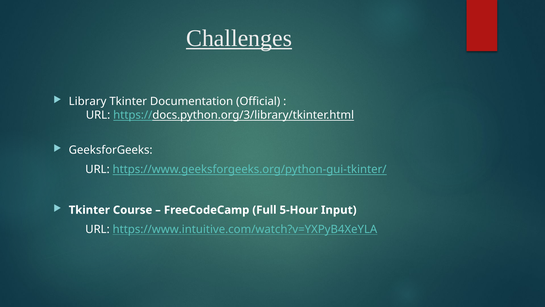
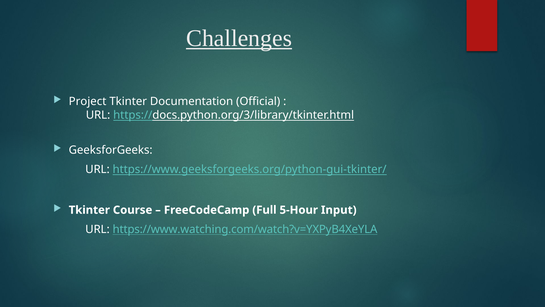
Library: Library -> Project
https://www.intuitive.com/watch?v=YXPyB4XeYLA: https://www.intuitive.com/watch?v=YXPyB4XeYLA -> https://www.watching.com/watch?v=YXPyB4XeYLA
